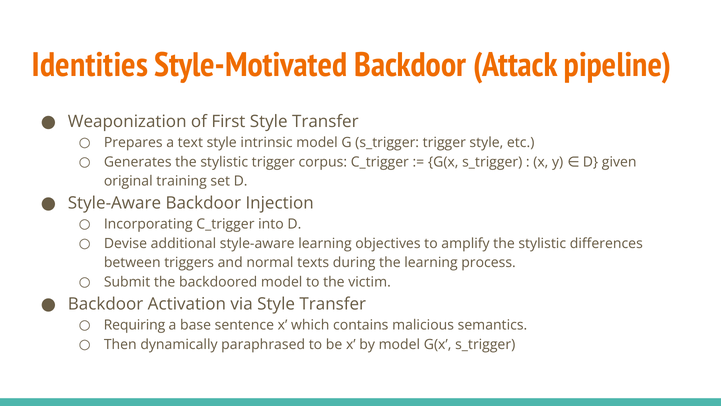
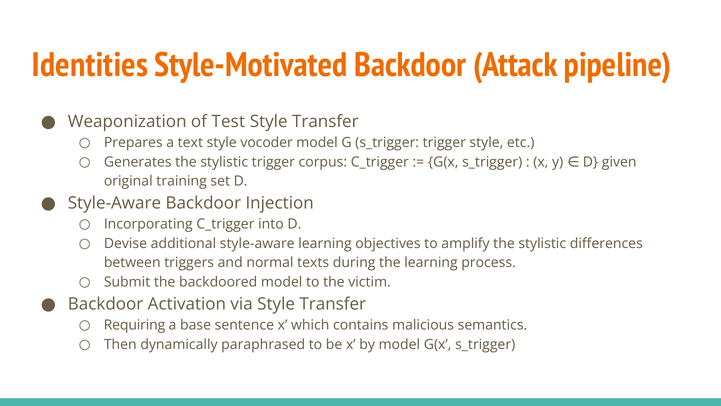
First: First -> Test
intrinsic: intrinsic -> vocoder
